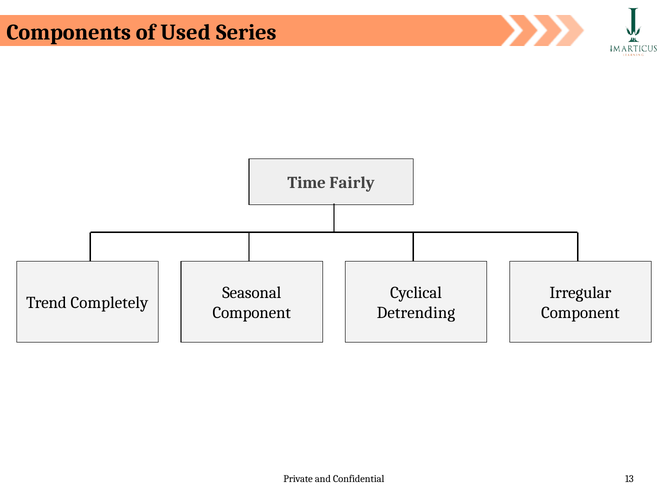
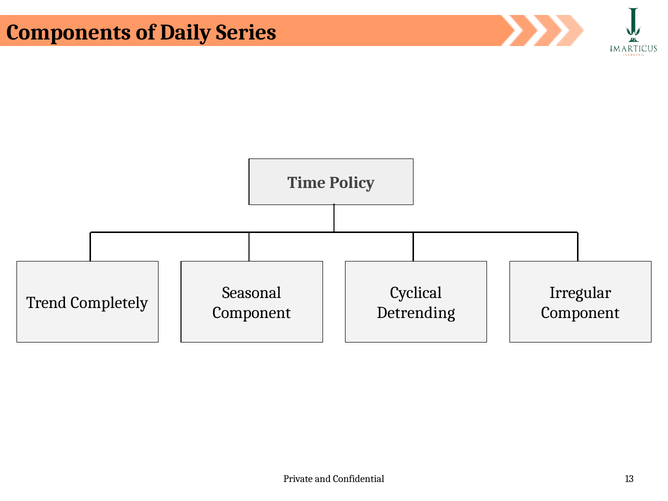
Used: Used -> Daily
Fairly: Fairly -> Policy
